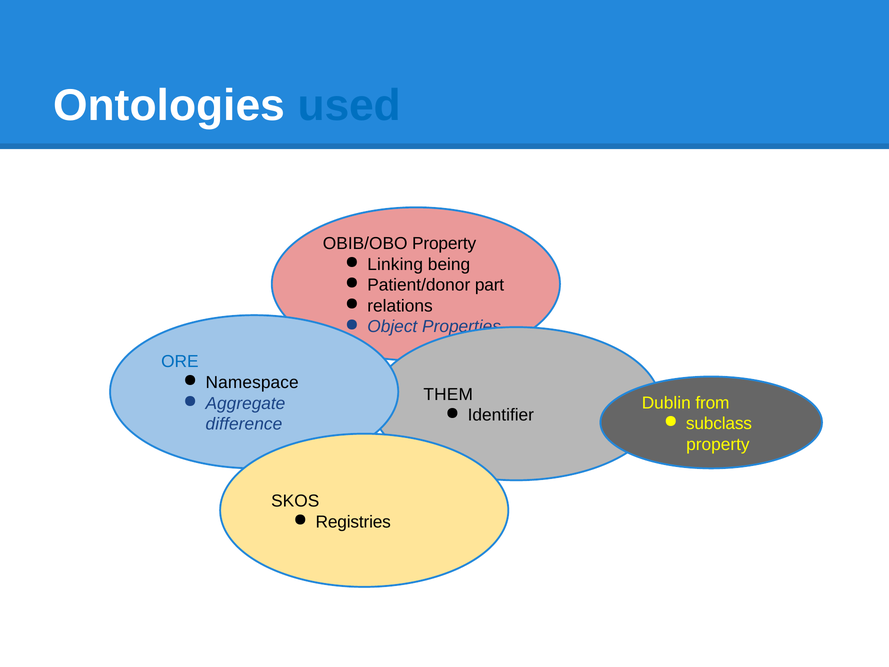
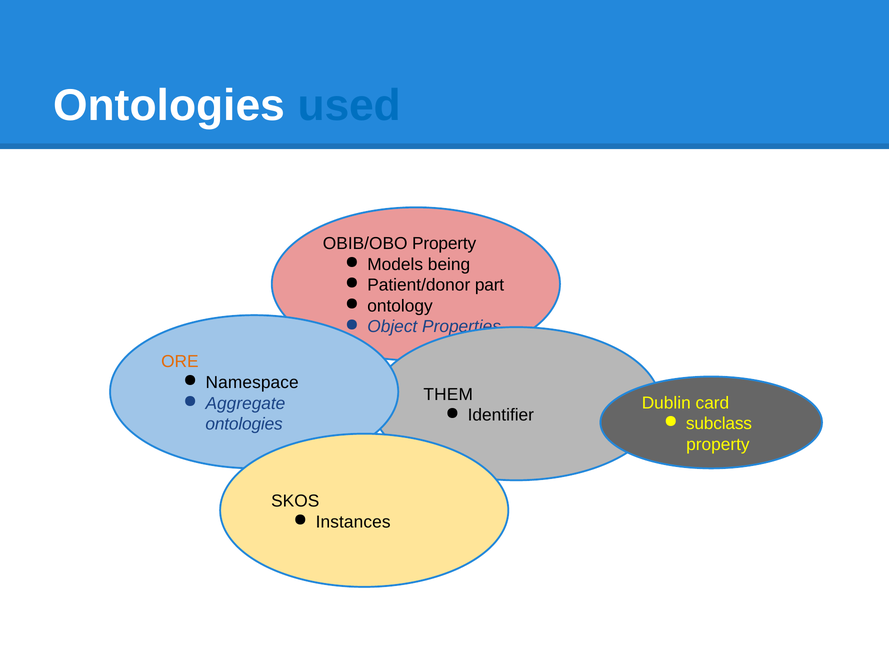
Linking: Linking -> Models
relations: relations -> ontology
ORE colour: blue -> orange
from: from -> card
difference at (244, 424): difference -> ontologies
Registries: Registries -> Instances
